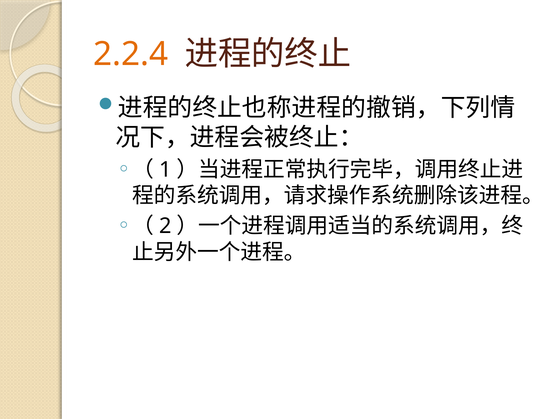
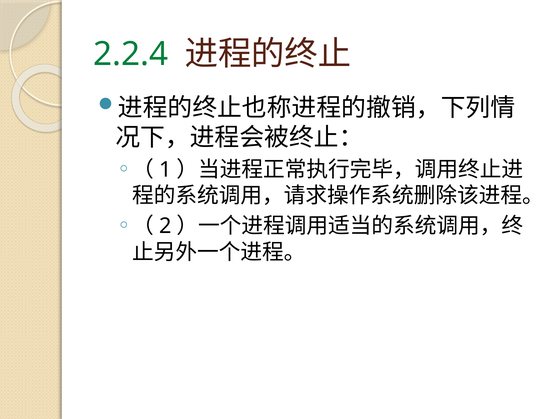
2.2.4 colour: orange -> green
